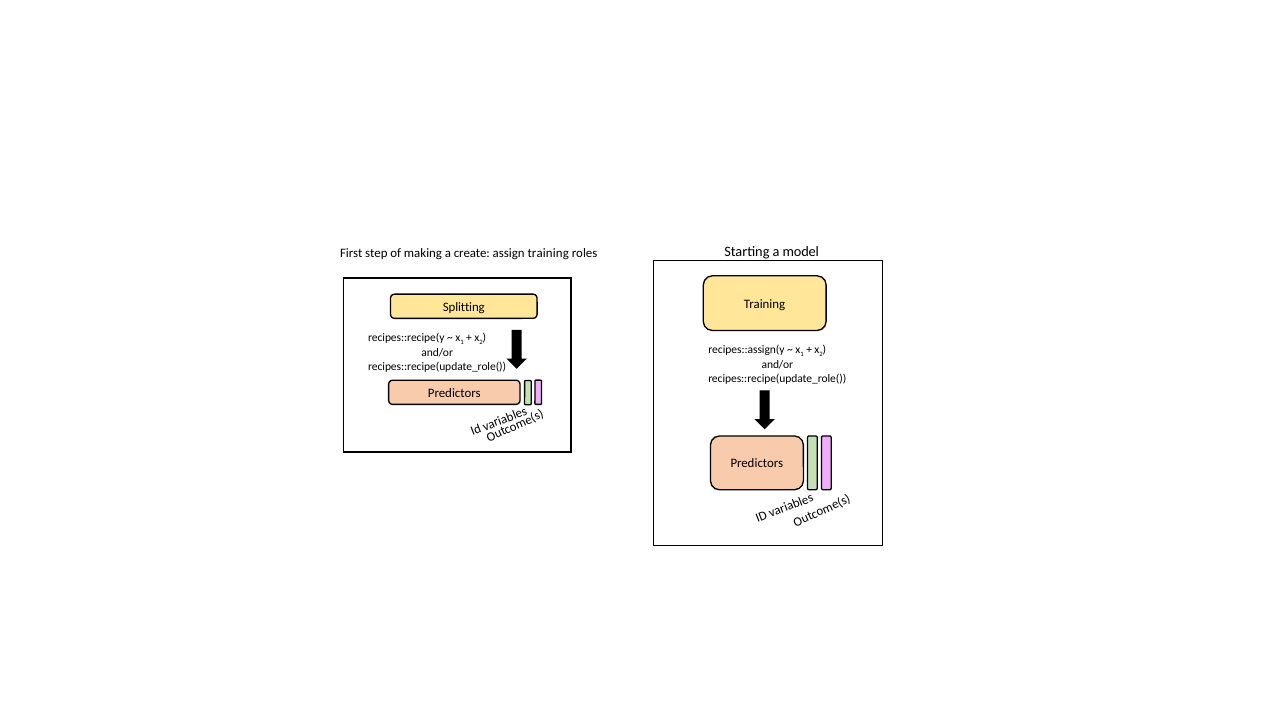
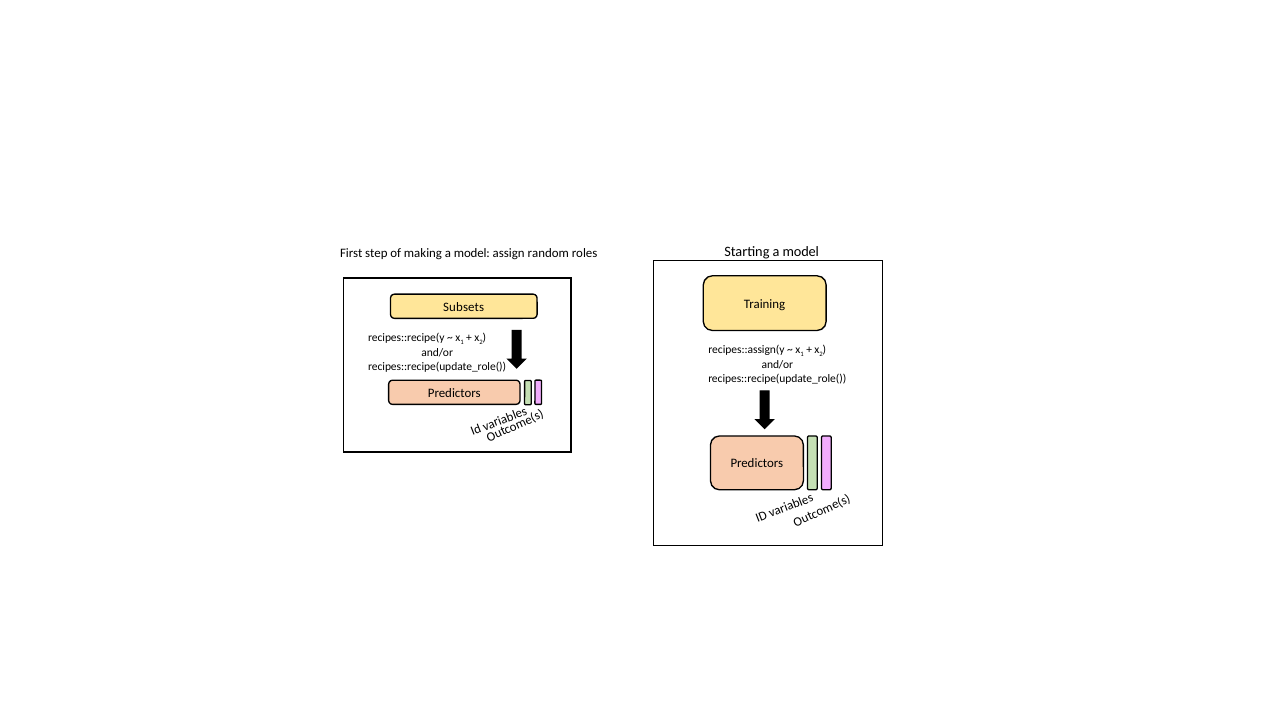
making a create: create -> model
assign training: training -> random
Splitting: Splitting -> Subsets
